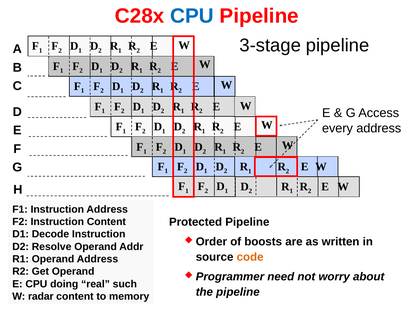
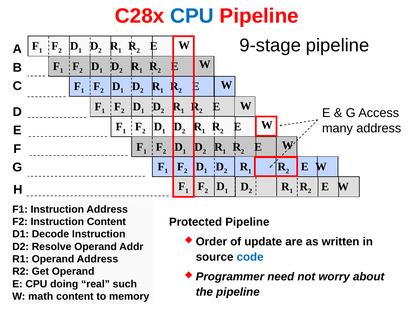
3-stage: 3-stage -> 9-stage
every: every -> many
boosts: boosts -> update
code colour: orange -> blue
radar: radar -> math
